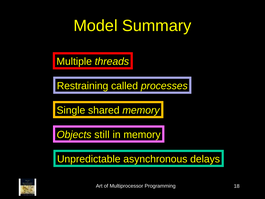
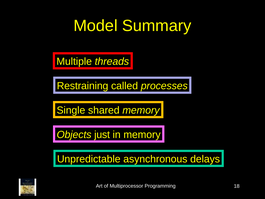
still: still -> just
